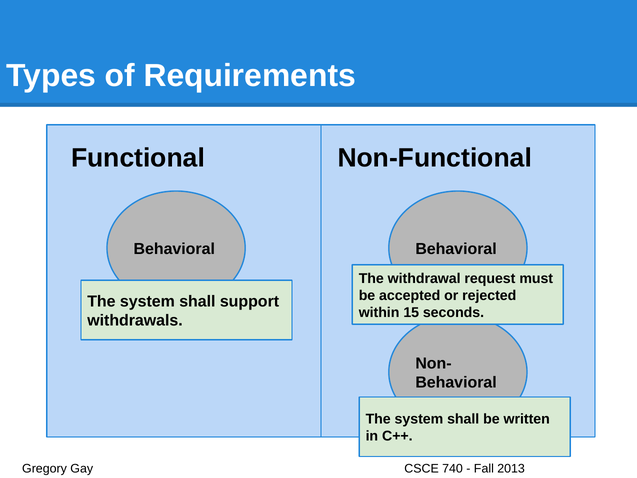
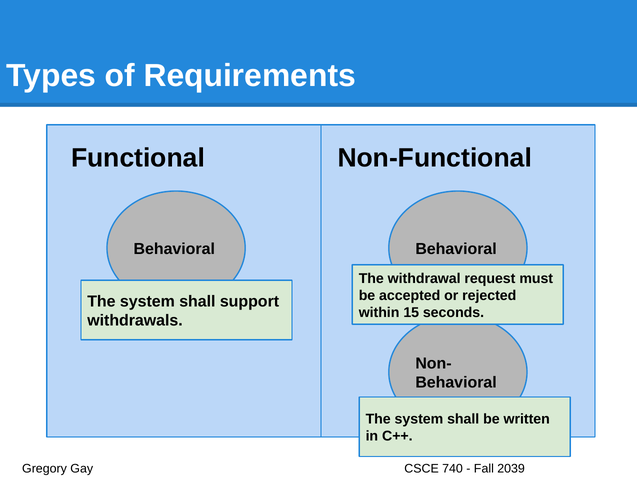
2013: 2013 -> 2039
